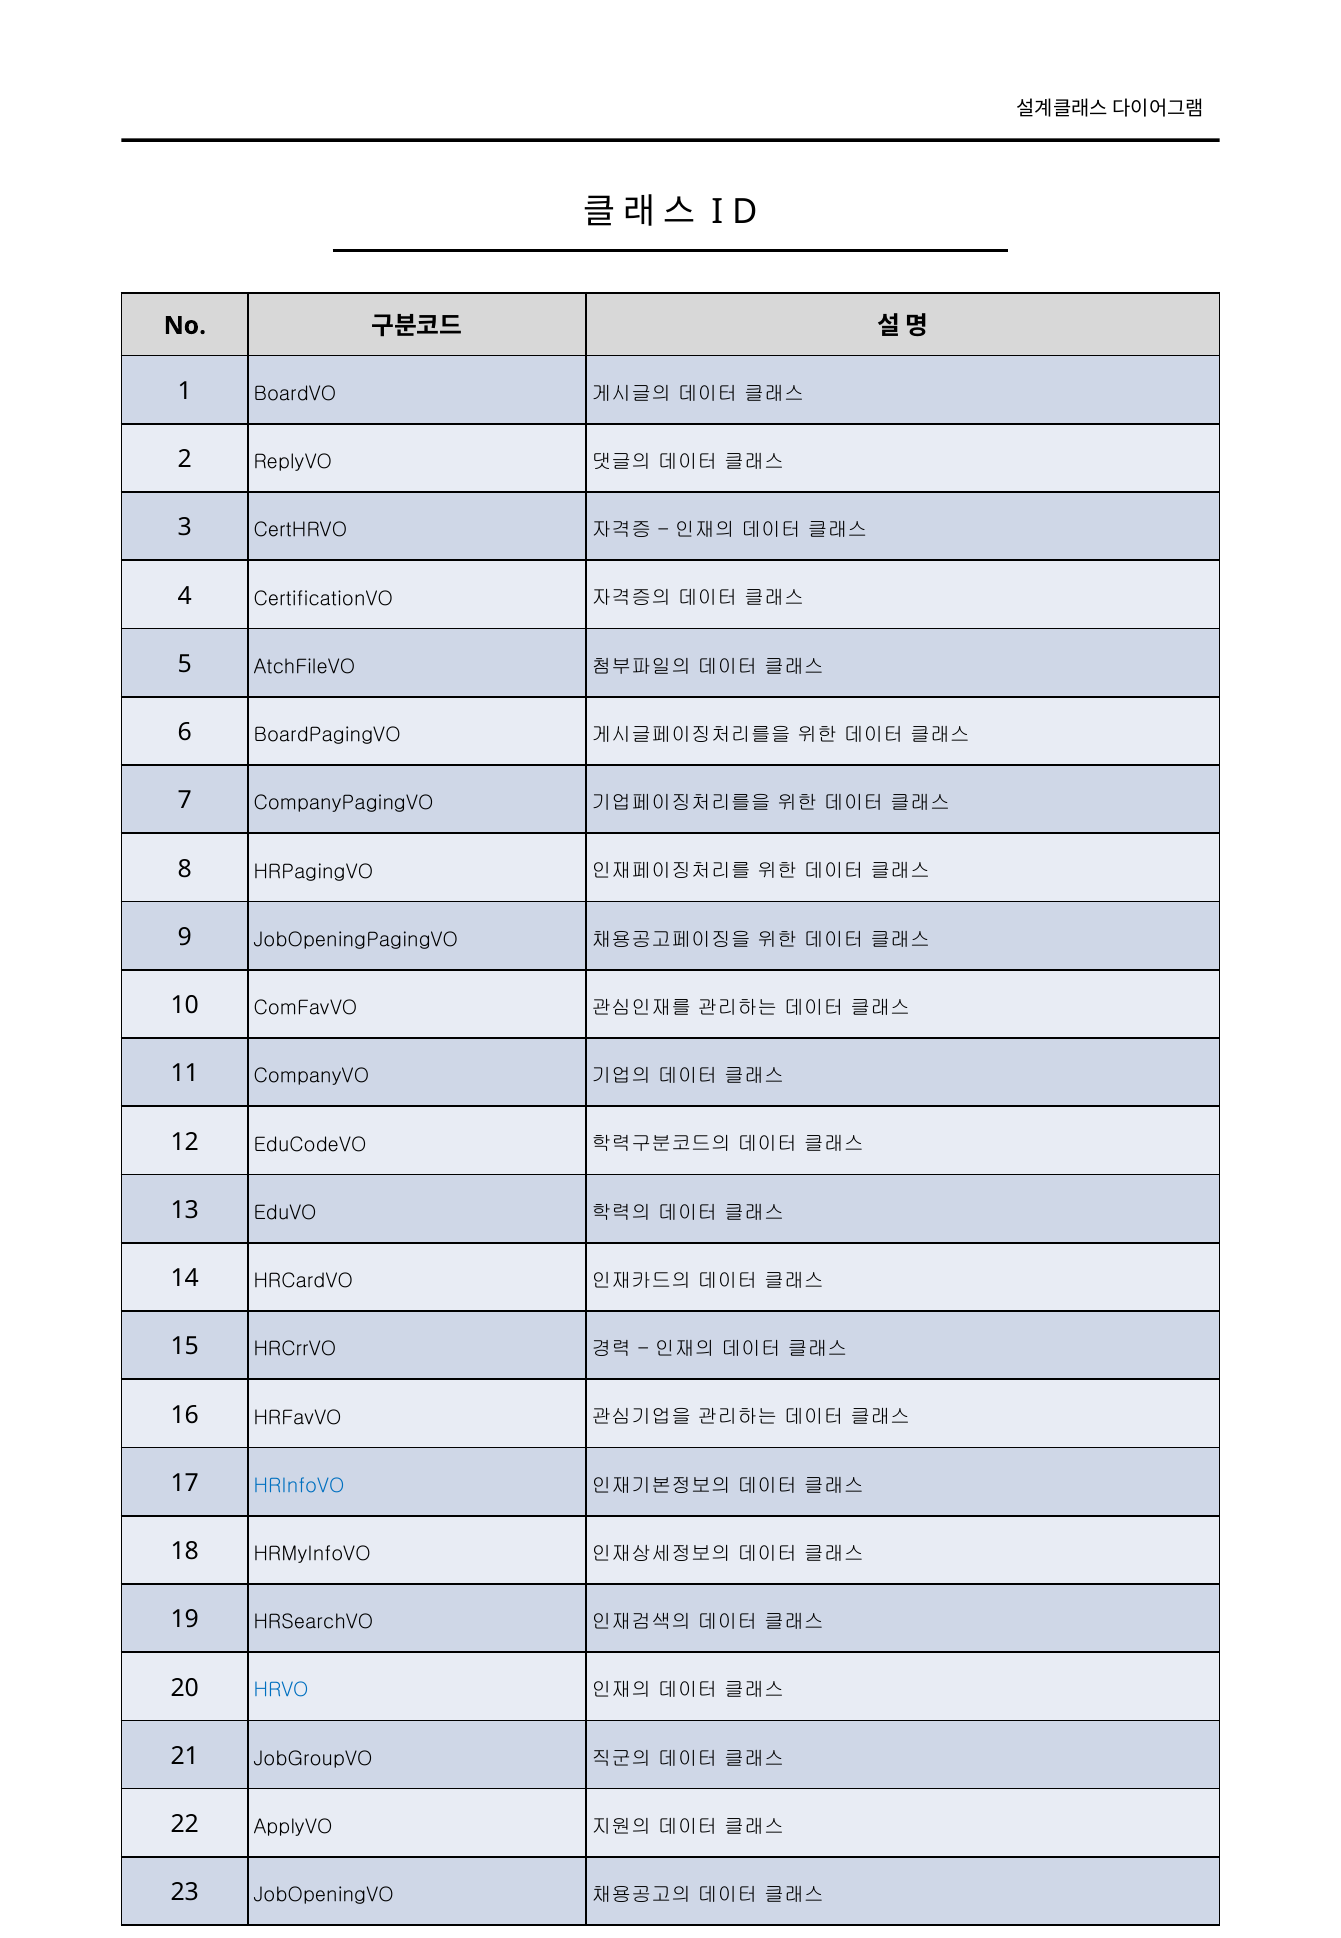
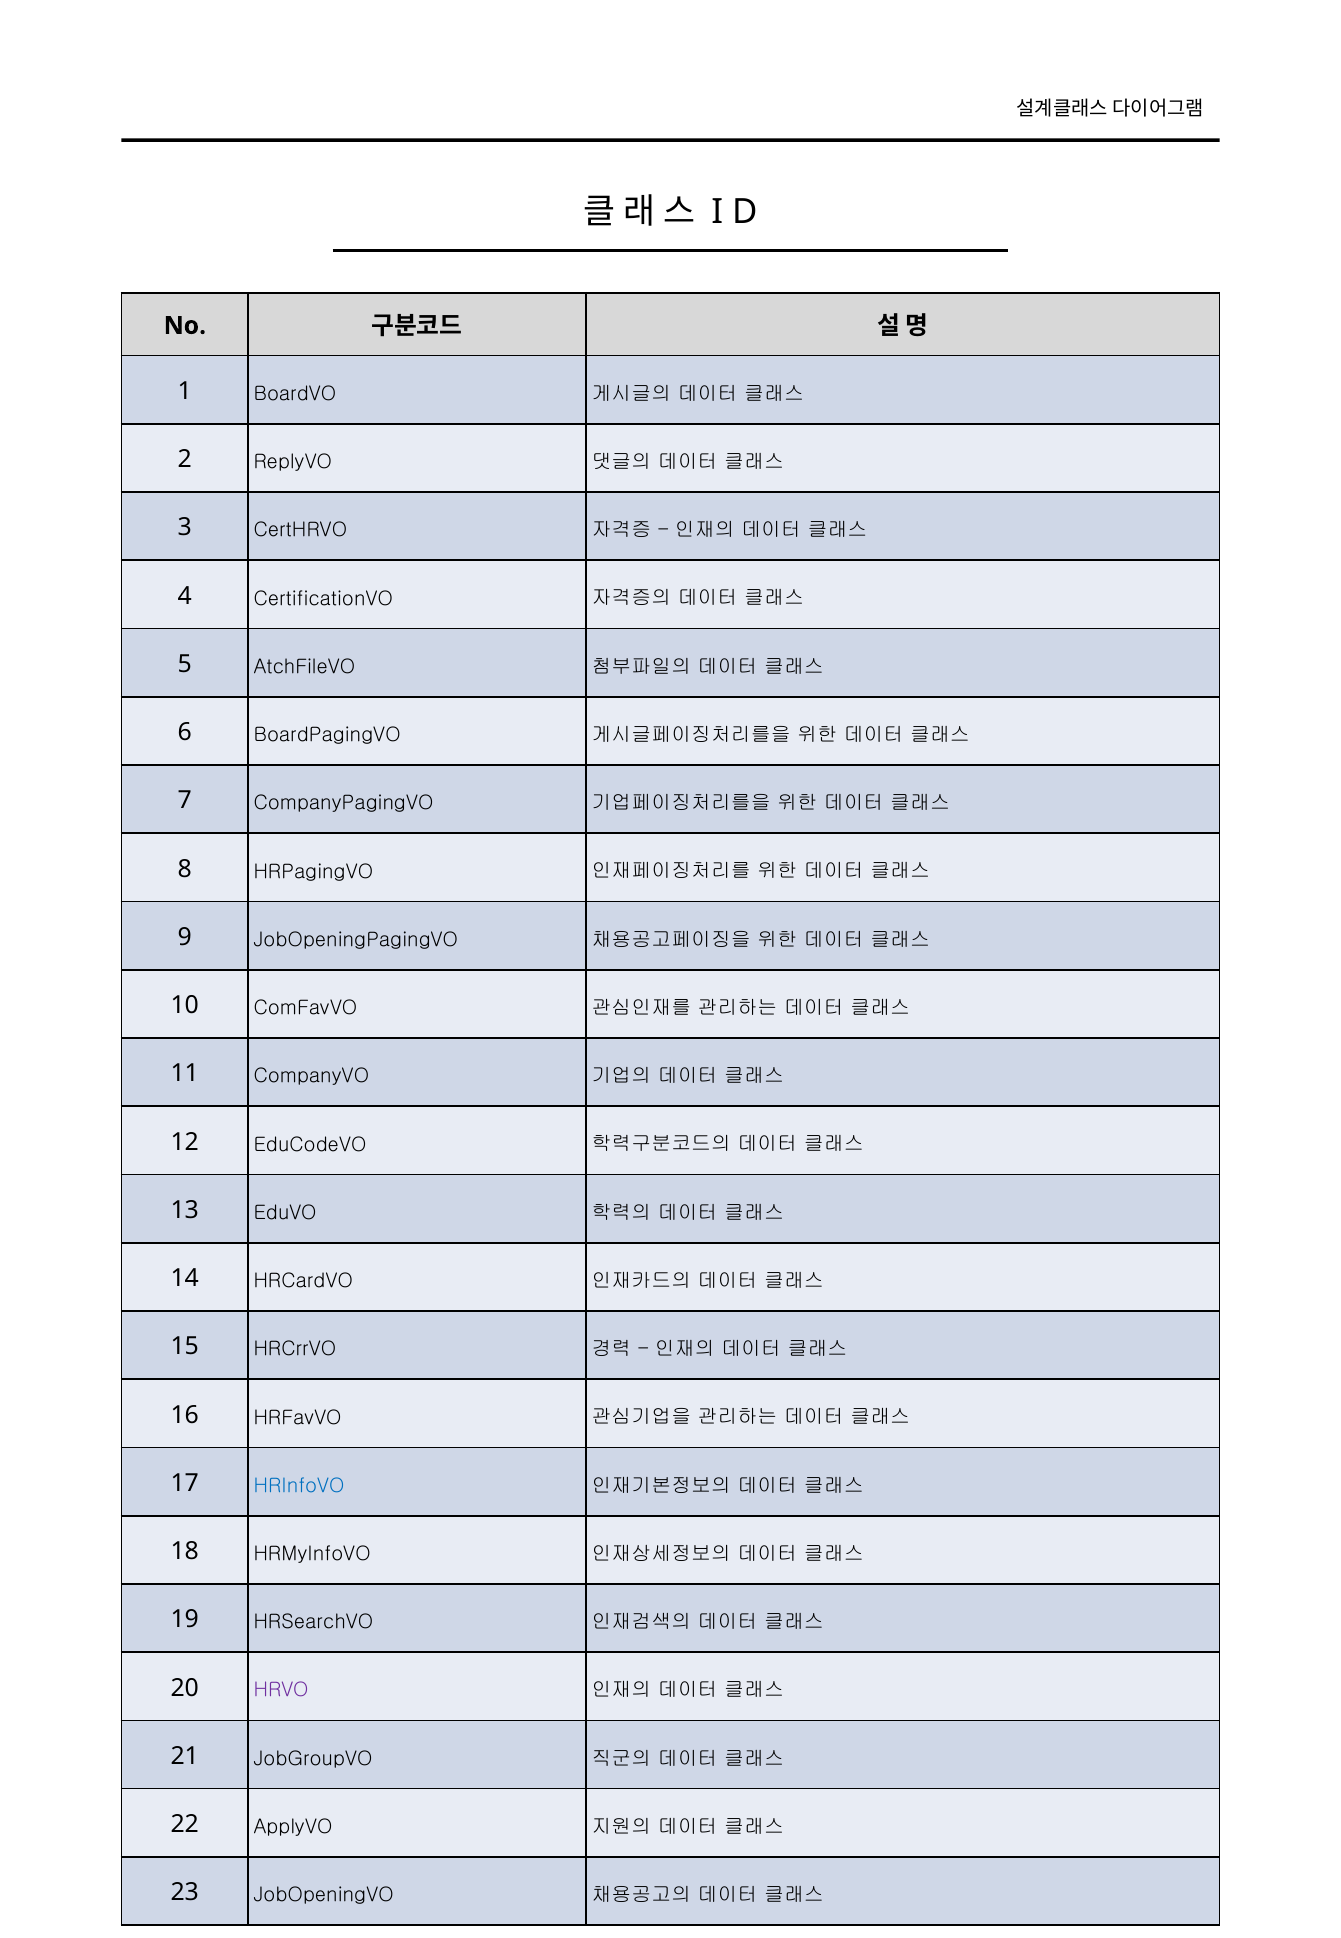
HRVO colour: blue -> purple
